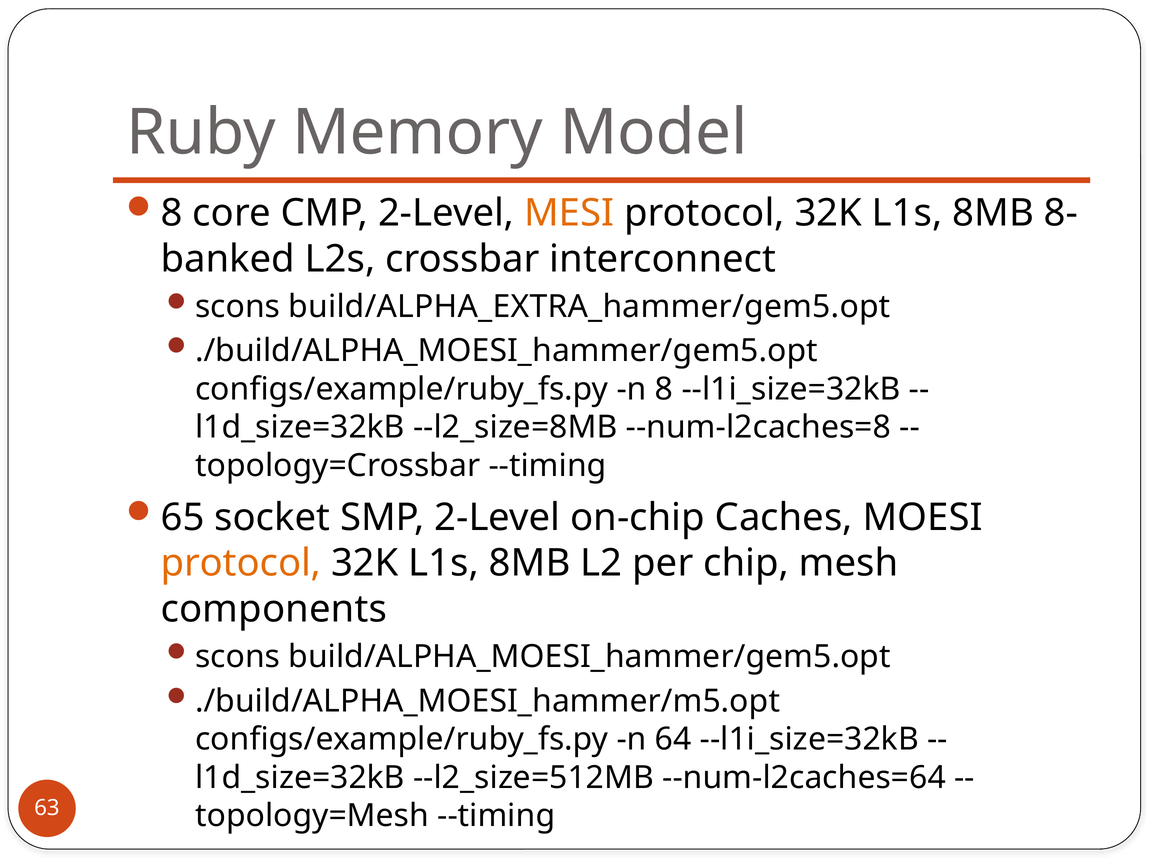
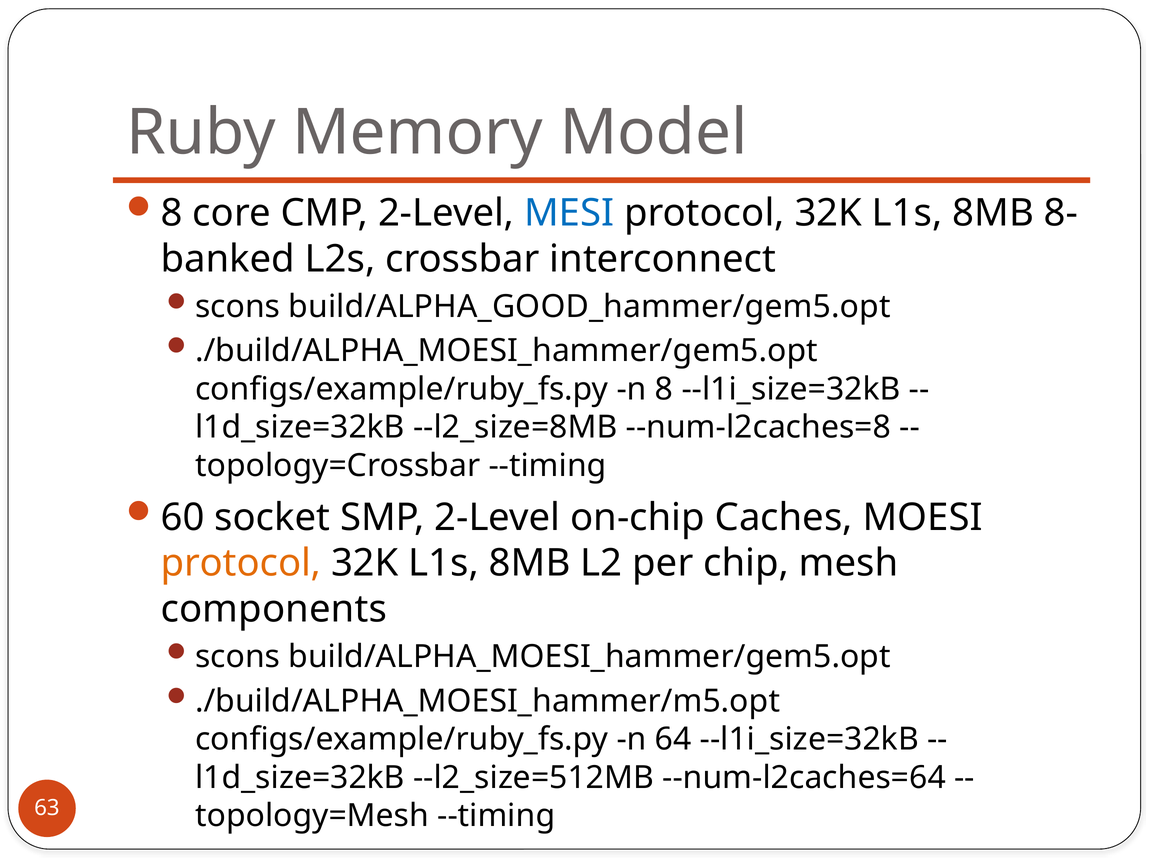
MESI colour: orange -> blue
build/ALPHA_EXTRA_hammer/gem5.opt: build/ALPHA_EXTRA_hammer/gem5.opt -> build/ALPHA_GOOD_hammer/gem5.opt
65: 65 -> 60
